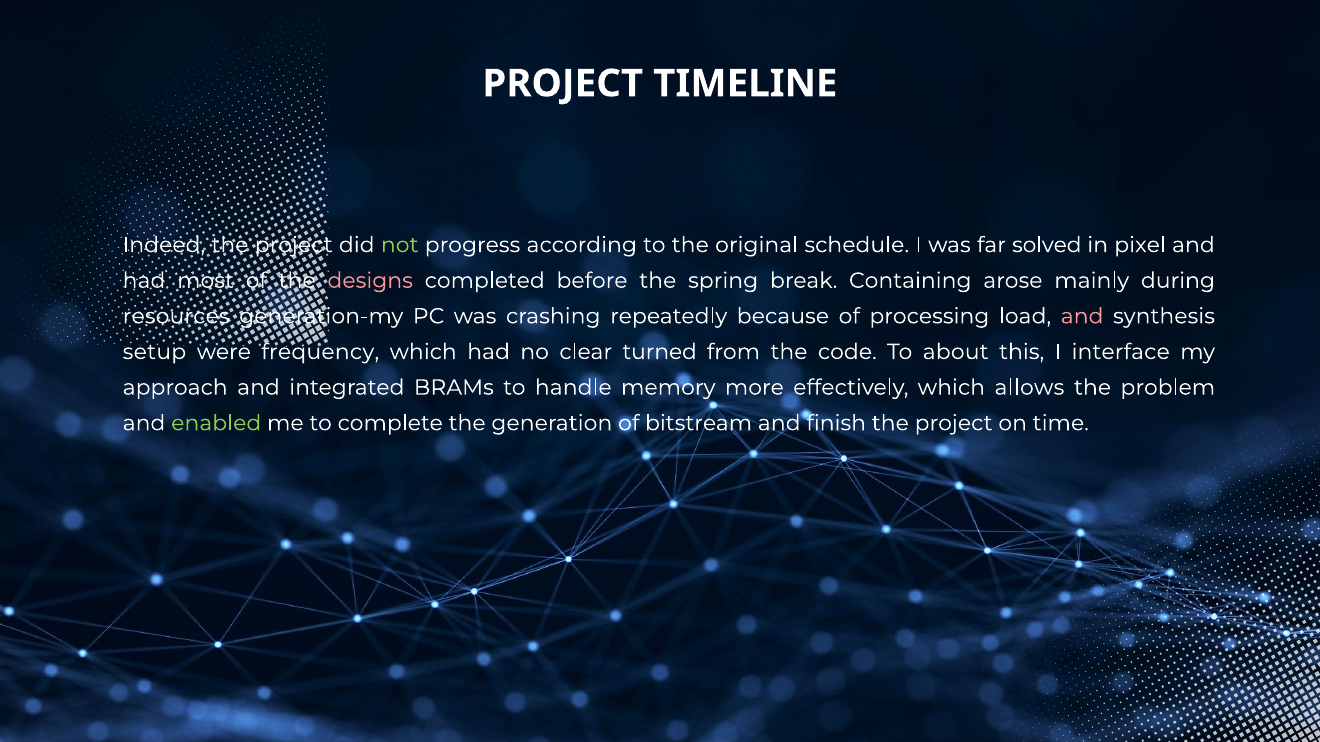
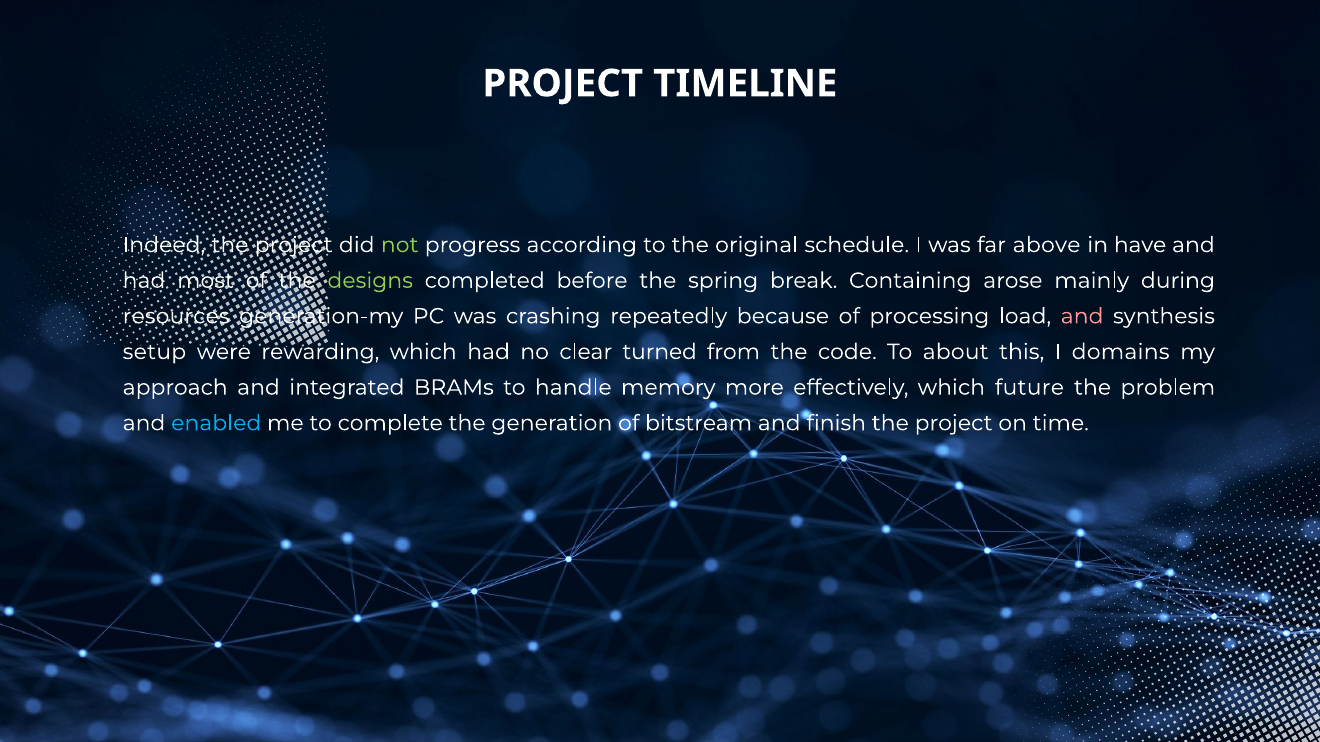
solved: solved -> above
pixel: pixel -> have
designs colour: pink -> light green
frequency: frequency -> rewarding
interface: interface -> domains
allows: allows -> future
enabled colour: light green -> light blue
